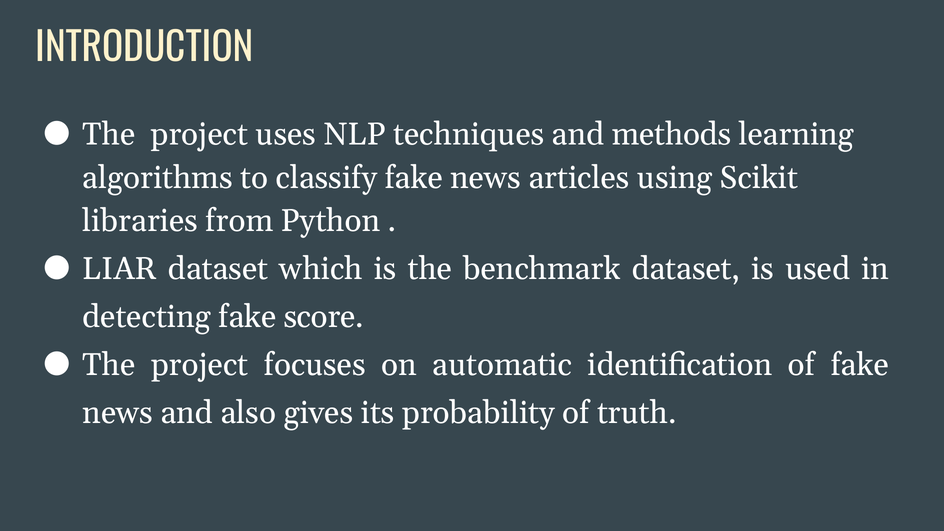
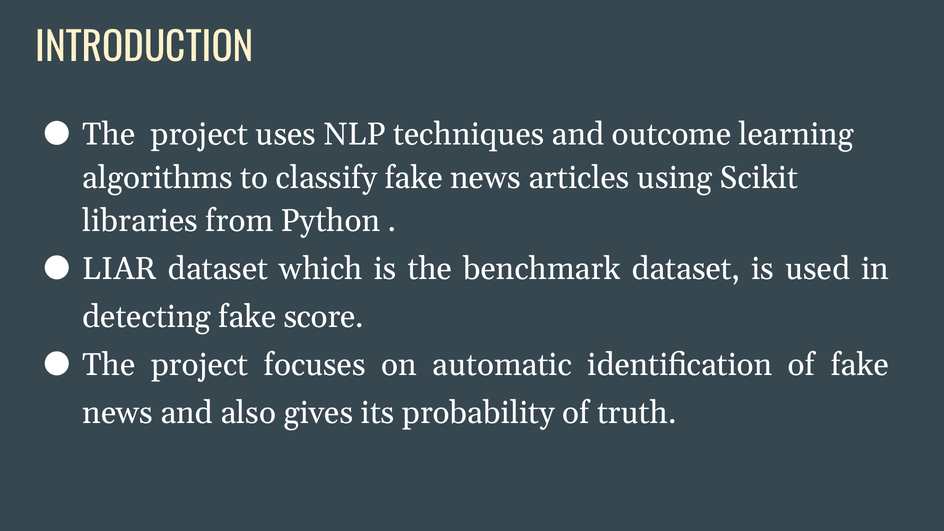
methods: methods -> outcome
